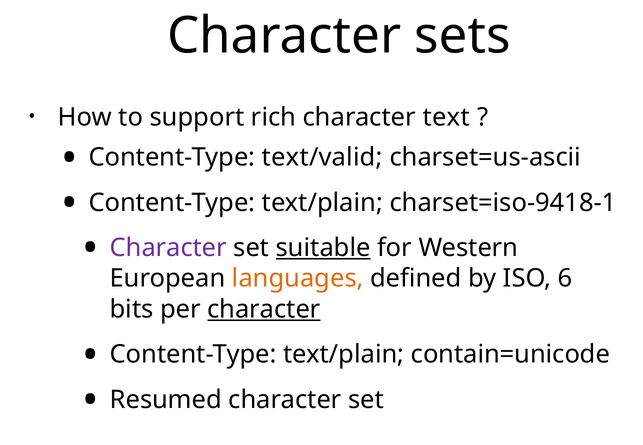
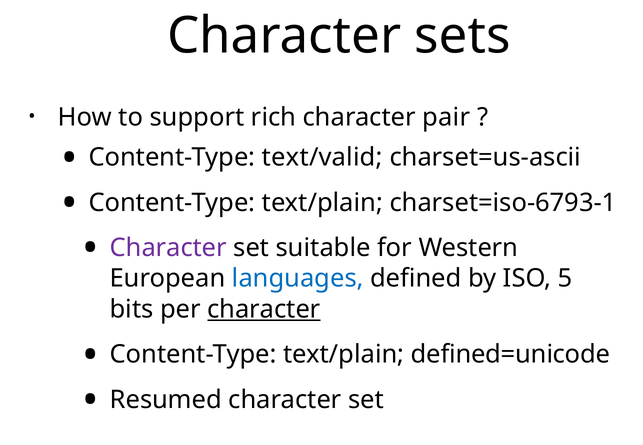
text: text -> pair
charset=iso-9418-1: charset=iso-9418-1 -> charset=iso-6793-1
suitable underline: present -> none
languages colour: orange -> blue
6: 6 -> 5
contain=unicode: contain=unicode -> defined=unicode
